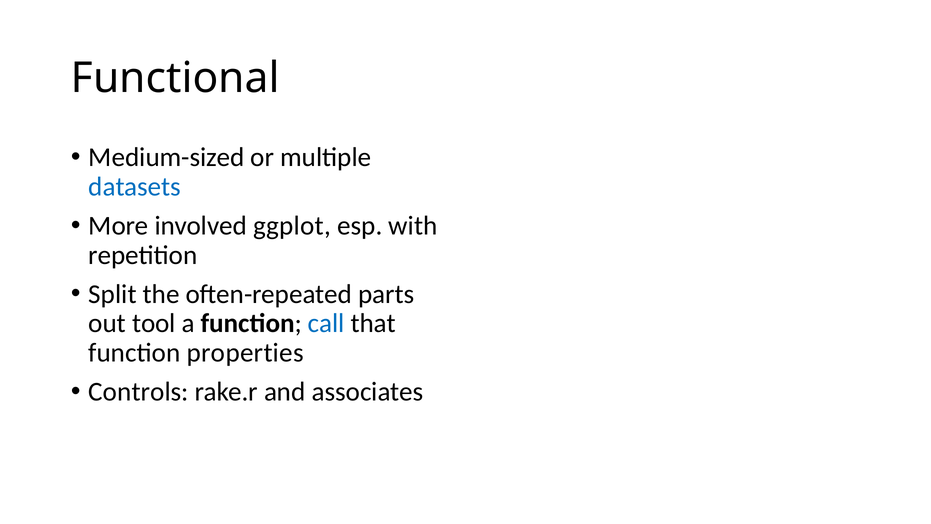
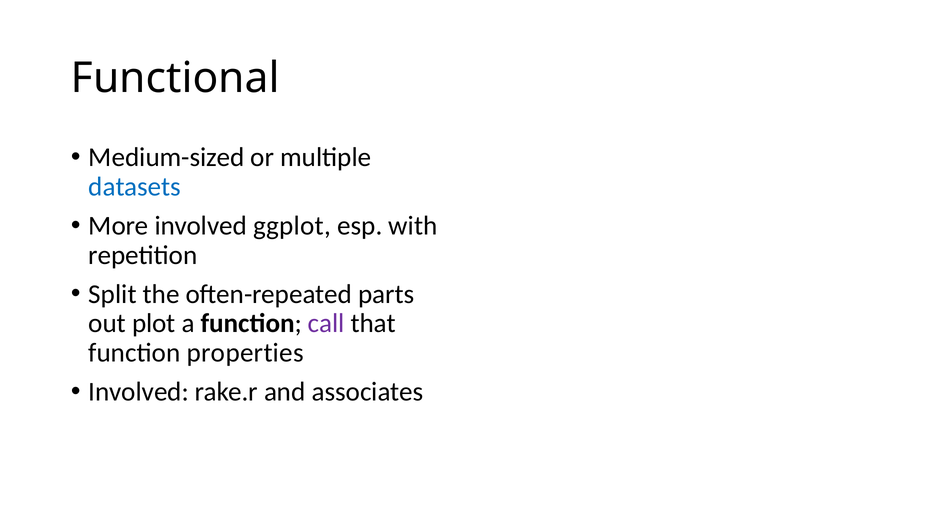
tool: tool -> plot
call colour: blue -> purple
Controls at (139, 391): Controls -> Involved
